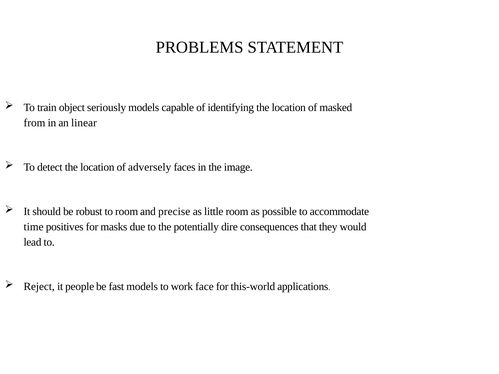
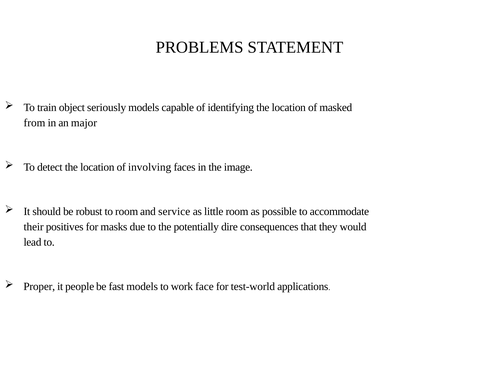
linear: linear -> major
adversely: adversely -> involving
precise: precise -> service
time: time -> their
Reject: Reject -> Proper
this-world: this-world -> test-world
